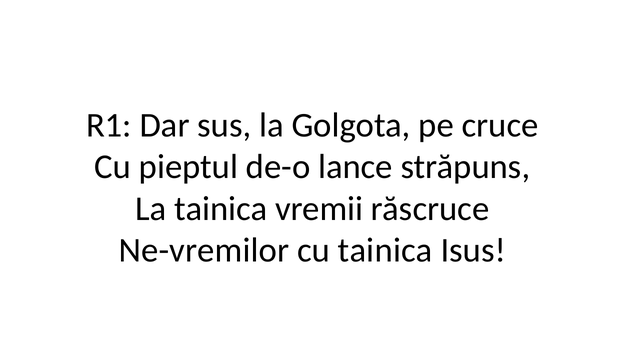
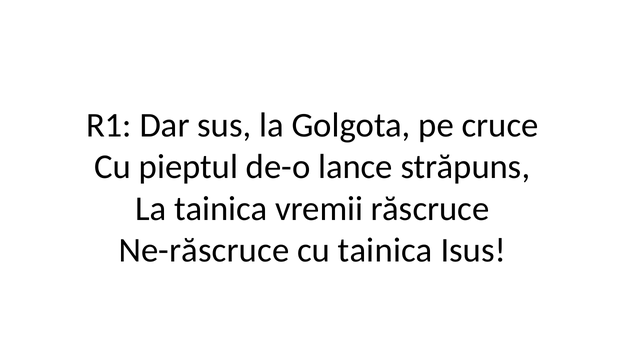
Ne-vremilor: Ne-vremilor -> Ne-răscruce
